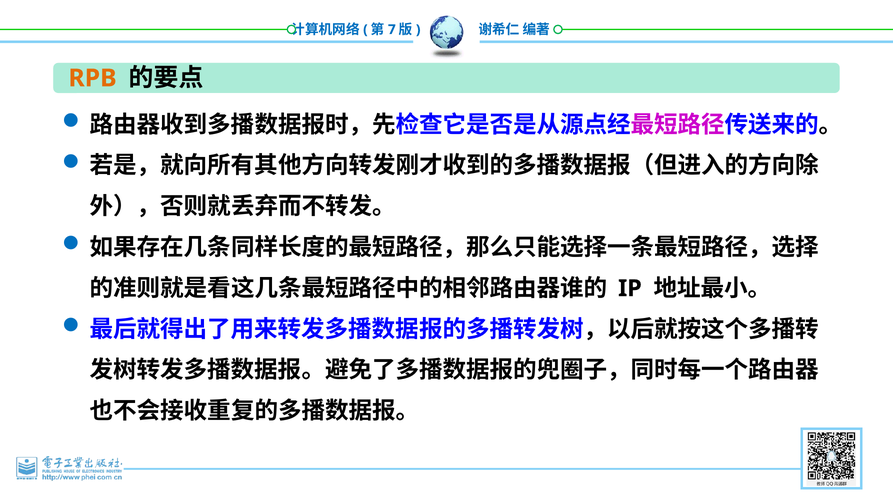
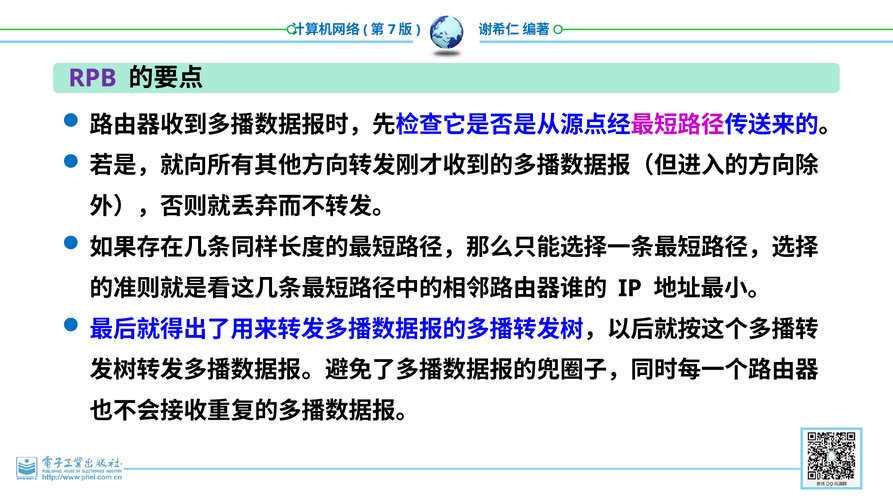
RPB colour: orange -> purple
